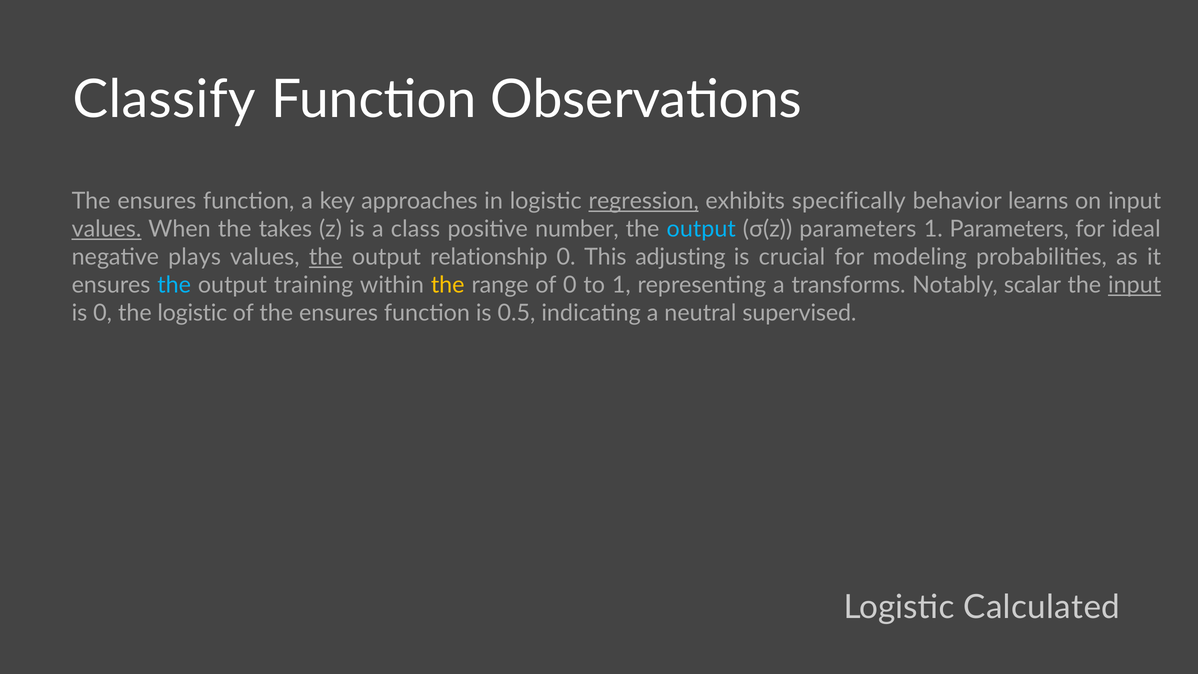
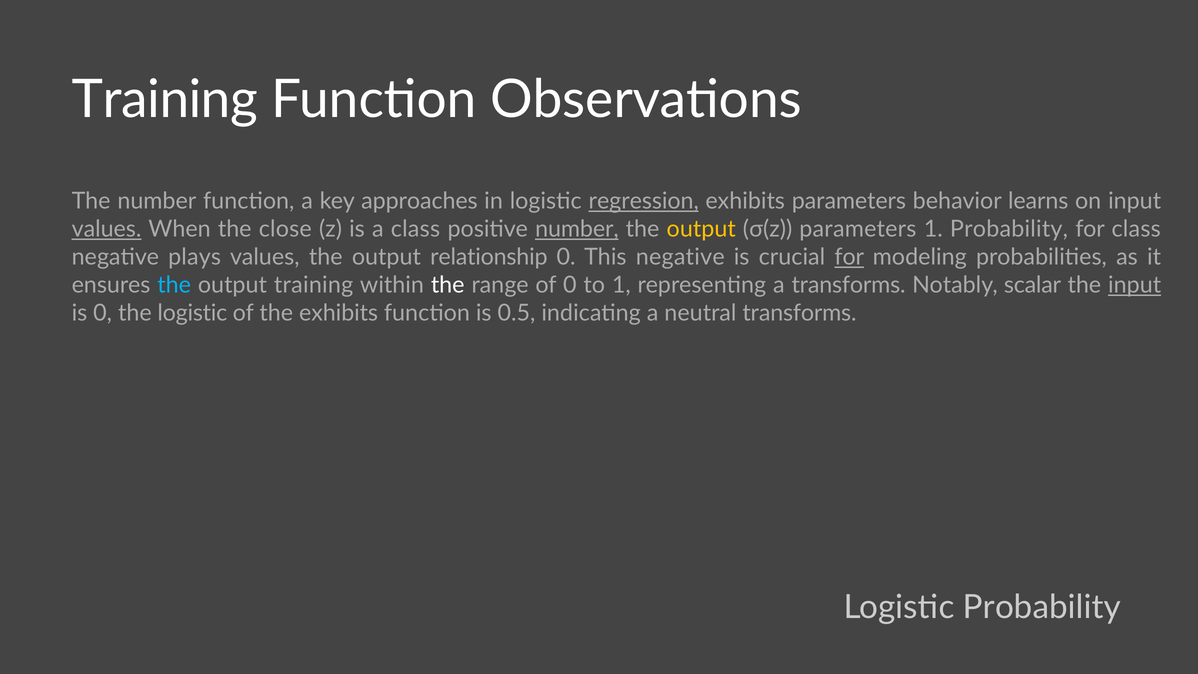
Classify at (164, 99): Classify -> Training
ensures at (157, 201): ensures -> number
exhibits specifically: specifically -> parameters
takes: takes -> close
number at (577, 229) underline: none -> present
output at (701, 229) colour: light blue -> yellow
1 Parameters: Parameters -> Probability
for ideal: ideal -> class
the at (326, 257) underline: present -> none
This adjusting: adjusting -> negative
for at (849, 257) underline: none -> present
the at (448, 285) colour: yellow -> white
of the ensures: ensures -> exhibits
neutral supervised: supervised -> transforms
Logistic Calculated: Calculated -> Probability
